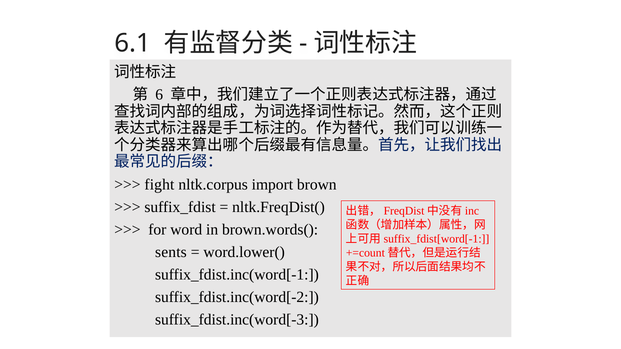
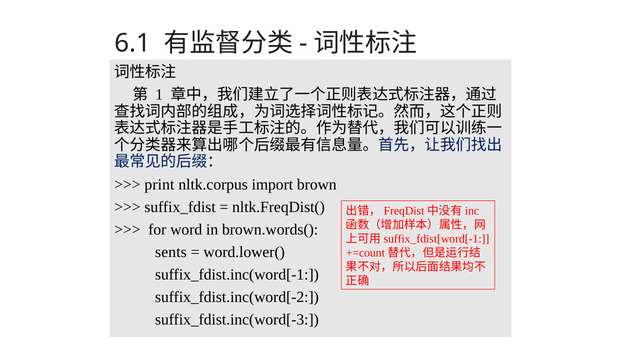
6: 6 -> 1
fight: fight -> print
